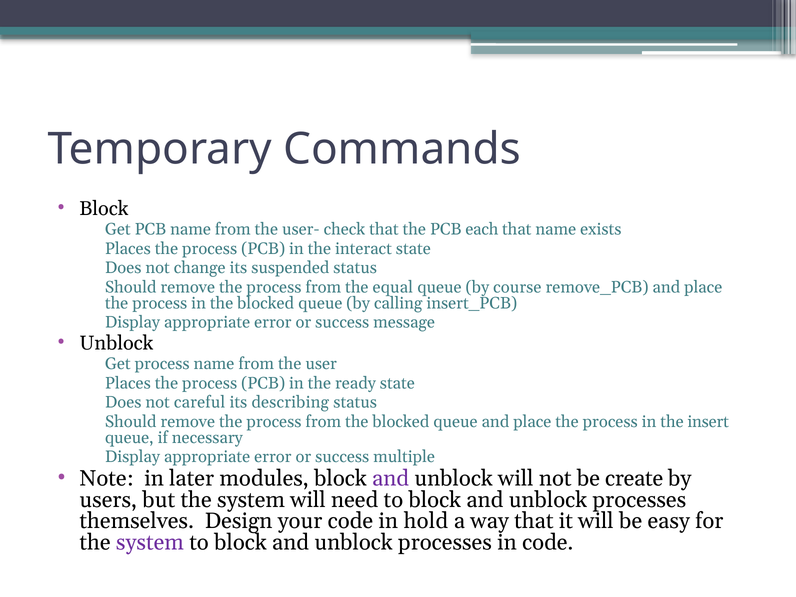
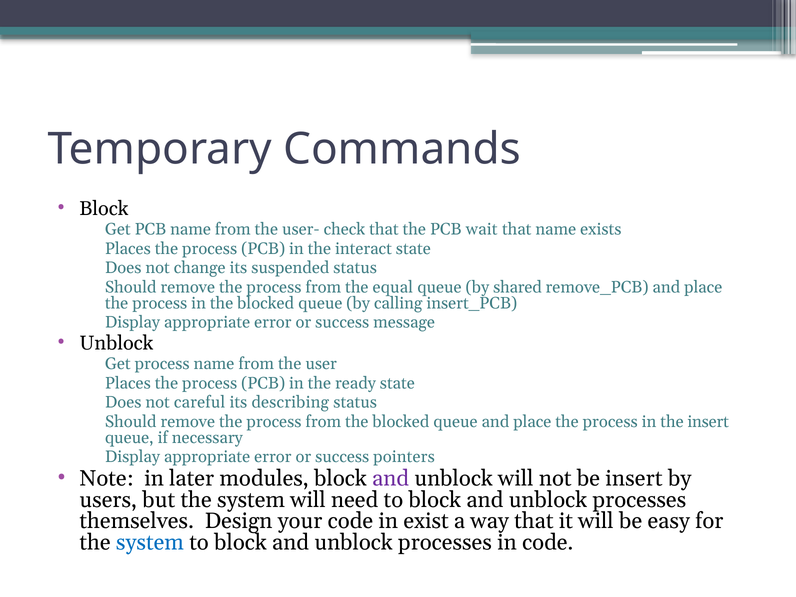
each: each -> wait
course: course -> shared
multiple: multiple -> pointers
be create: create -> insert
hold: hold -> exist
system at (150, 542) colour: purple -> blue
